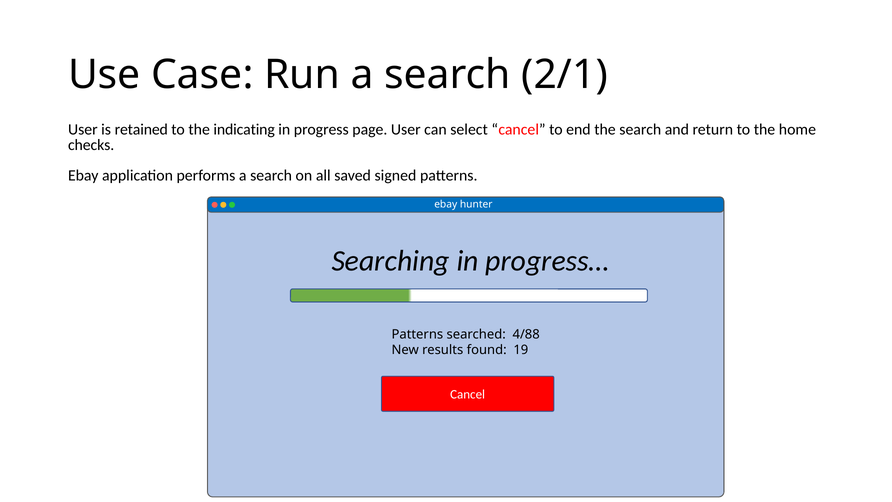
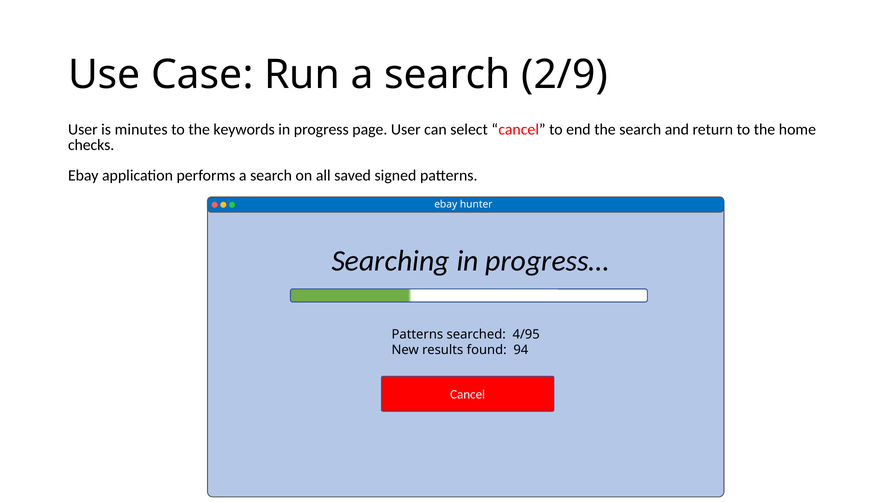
2/1: 2/1 -> 2/9
retained: retained -> minutes
indicating: indicating -> keywords
4/88: 4/88 -> 4/95
19: 19 -> 94
